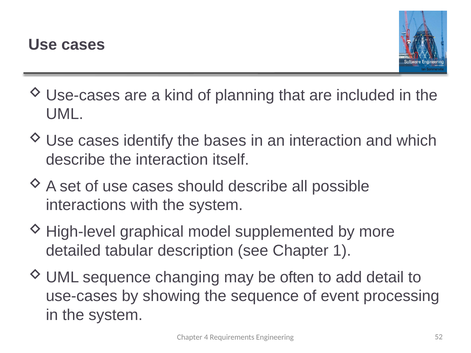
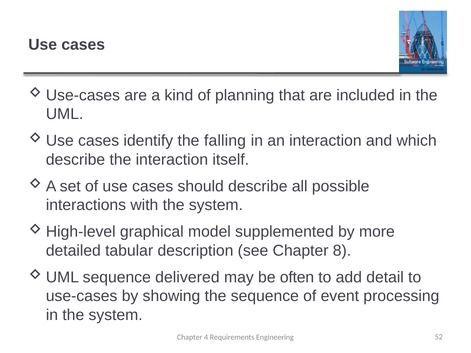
bases: bases -> falling
1: 1 -> 8
changing: changing -> delivered
